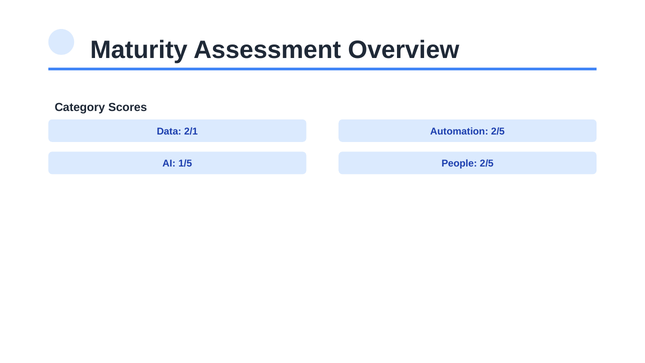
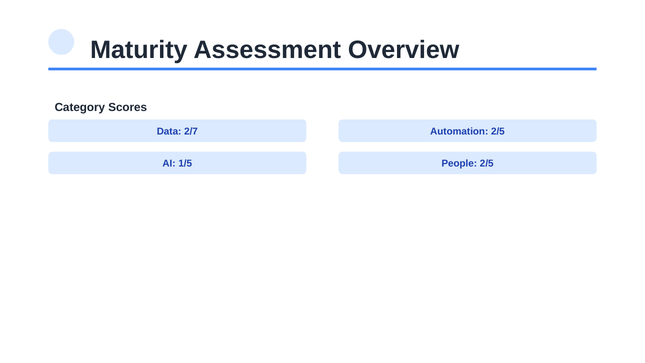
2/1: 2/1 -> 2/7
